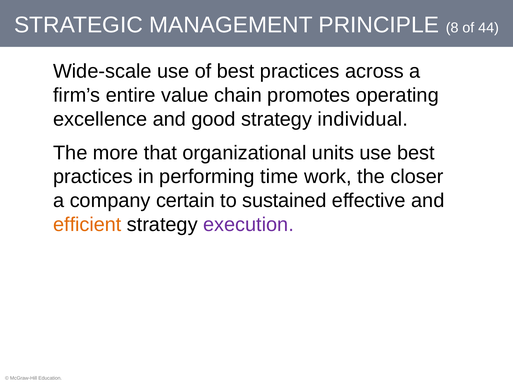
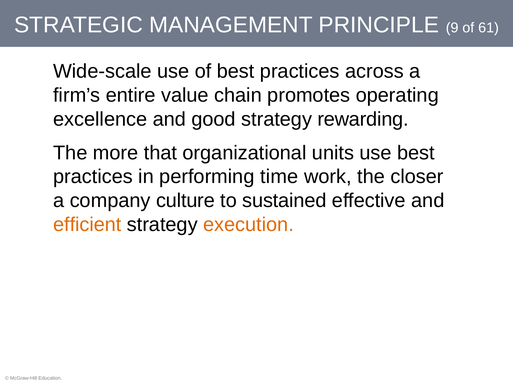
8: 8 -> 9
44: 44 -> 61
individual: individual -> rewarding
certain: certain -> culture
execution colour: purple -> orange
